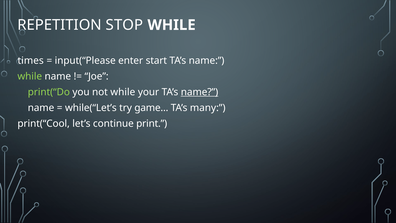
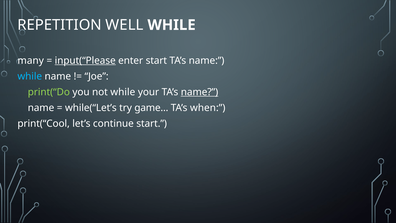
STOP: STOP -> WELL
times: times -> many
input(“Please underline: none -> present
while at (30, 76) colour: light green -> light blue
many: many -> when
continue print: print -> start
